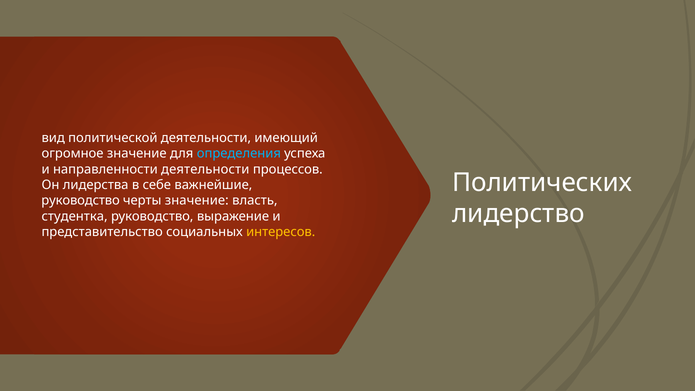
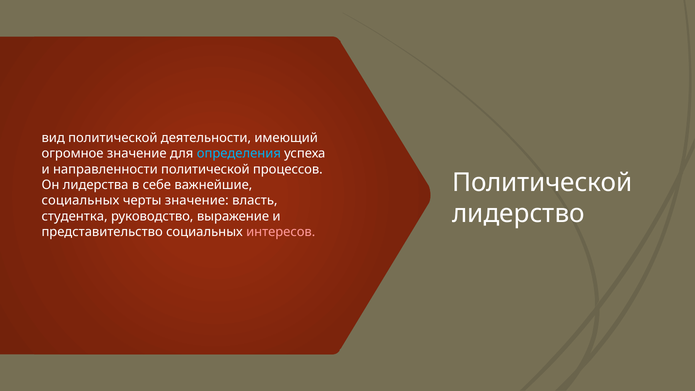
направленности деятельности: деятельности -> политической
Политических at (542, 182): Политических -> Политической
руководство at (81, 201): руководство -> социальных
интересов colour: yellow -> pink
